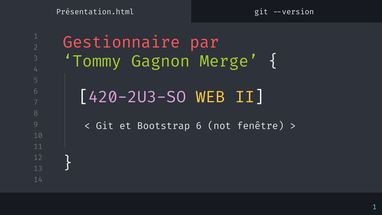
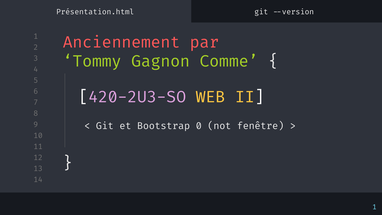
Gestionnaire: Gestionnaire -> Anciennement
Merge: Merge -> Comme
Bootstrap 6: 6 -> 0
